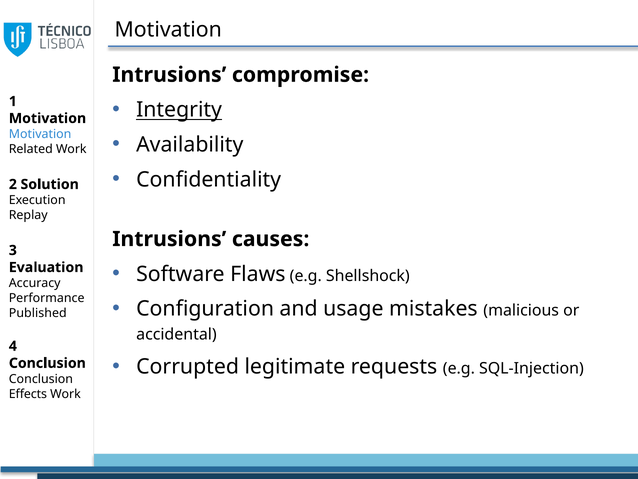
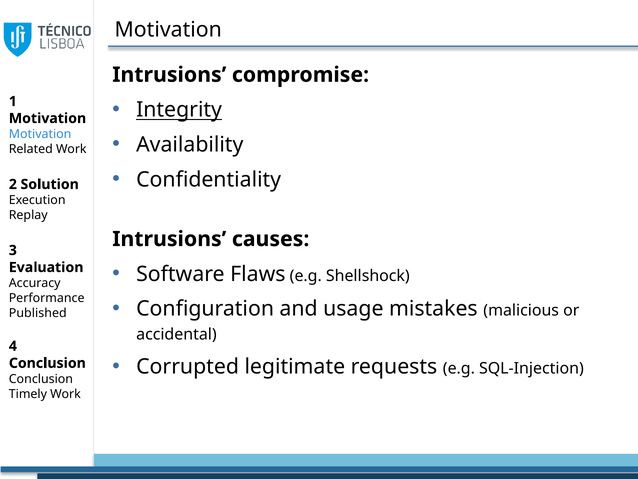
Effects: Effects -> Timely
